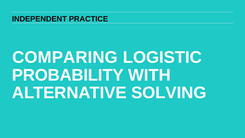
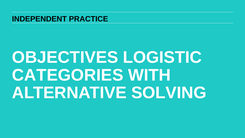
COMPARING: COMPARING -> OBJECTIVES
PROBABILITY: PROBABILITY -> CATEGORIES
